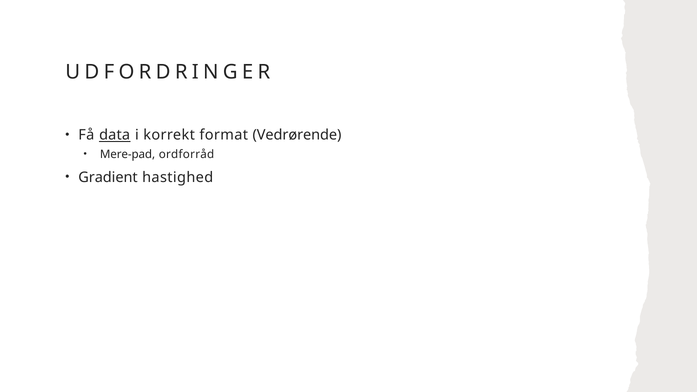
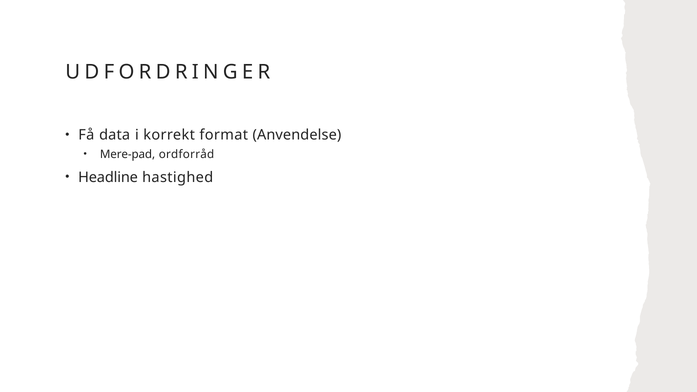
data underline: present -> none
Vedrørende: Vedrørende -> Anvendelse
Gradient: Gradient -> Headline
